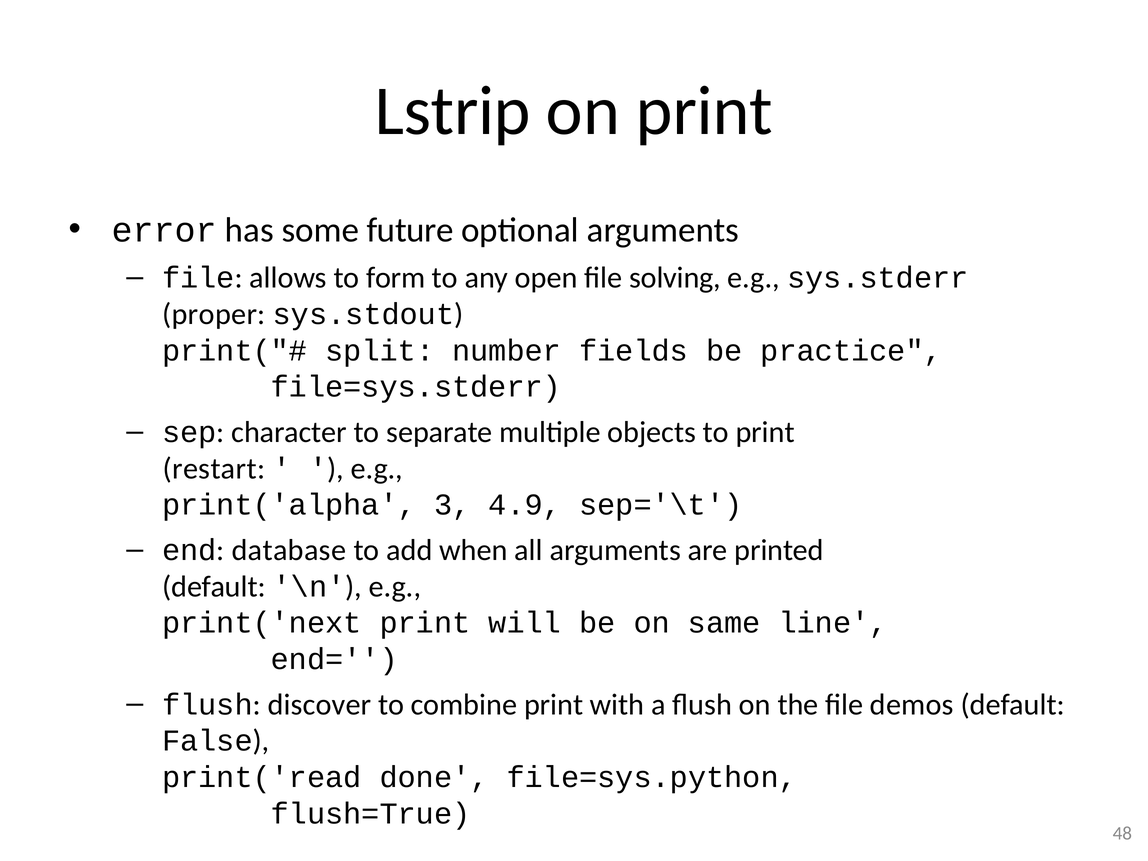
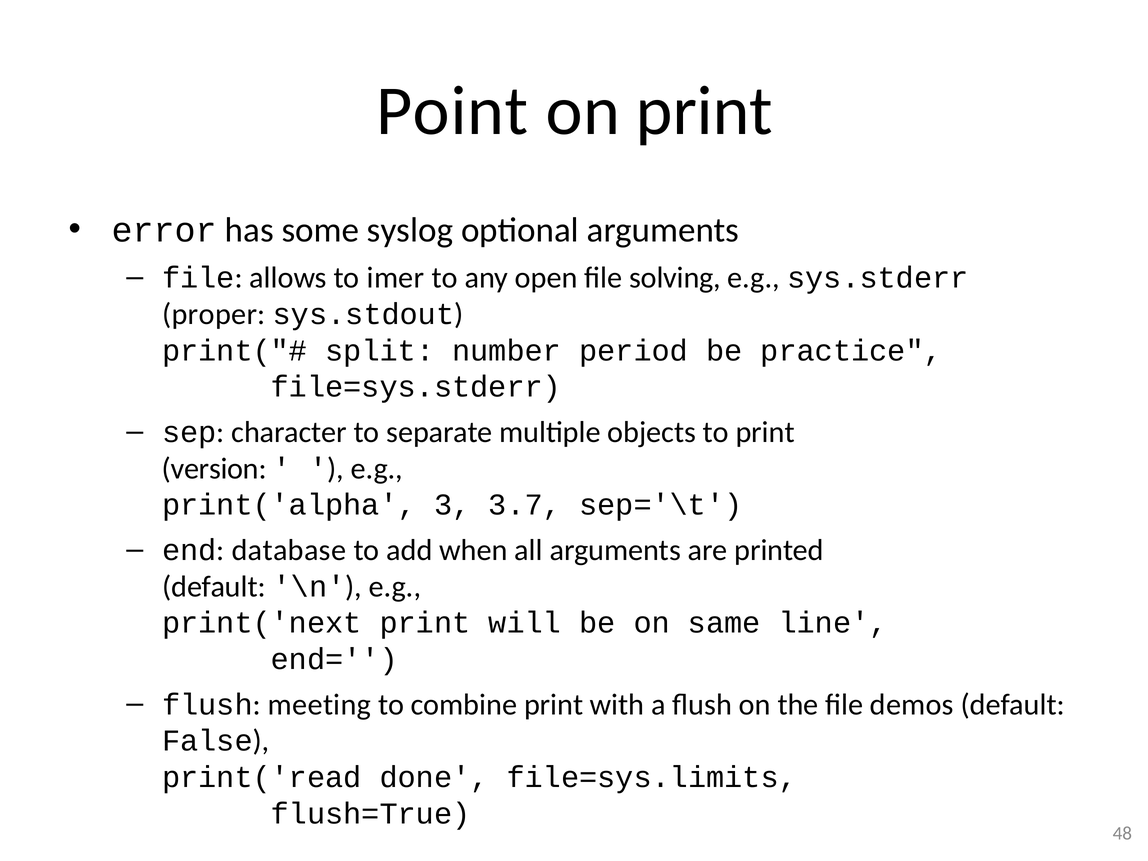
Lstrip: Lstrip -> Point
future: future -> syslog
form: form -> imer
fields: fields -> period
restart: restart -> version
4.9: 4.9 -> 3.7
discover: discover -> meeting
file=sys.python: file=sys.python -> file=sys.limits
